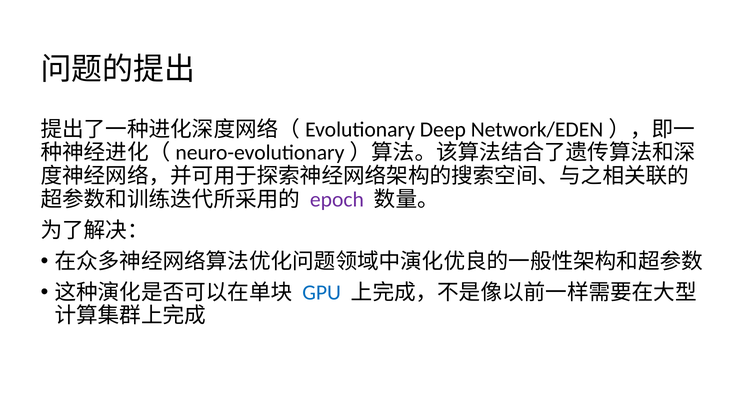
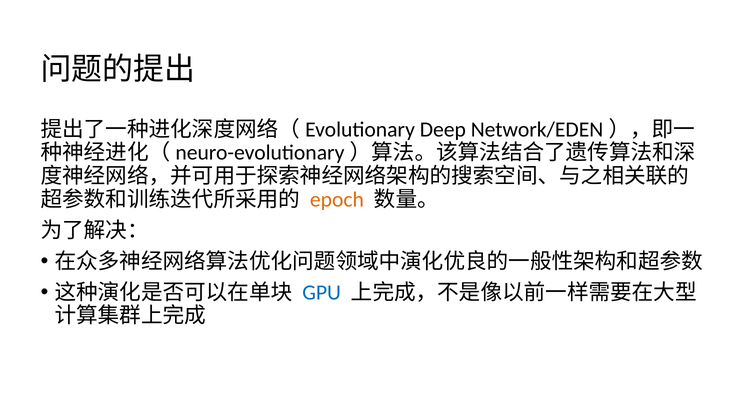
epoch colour: purple -> orange
